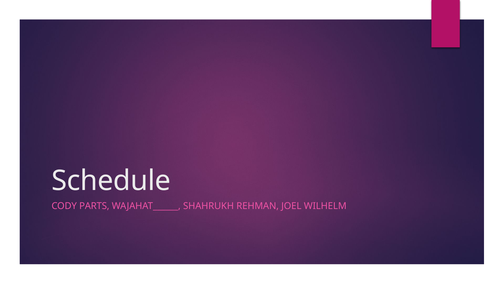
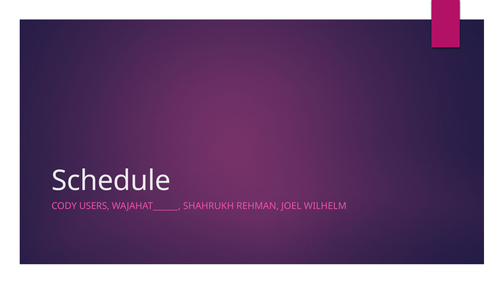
PARTS: PARTS -> USERS
